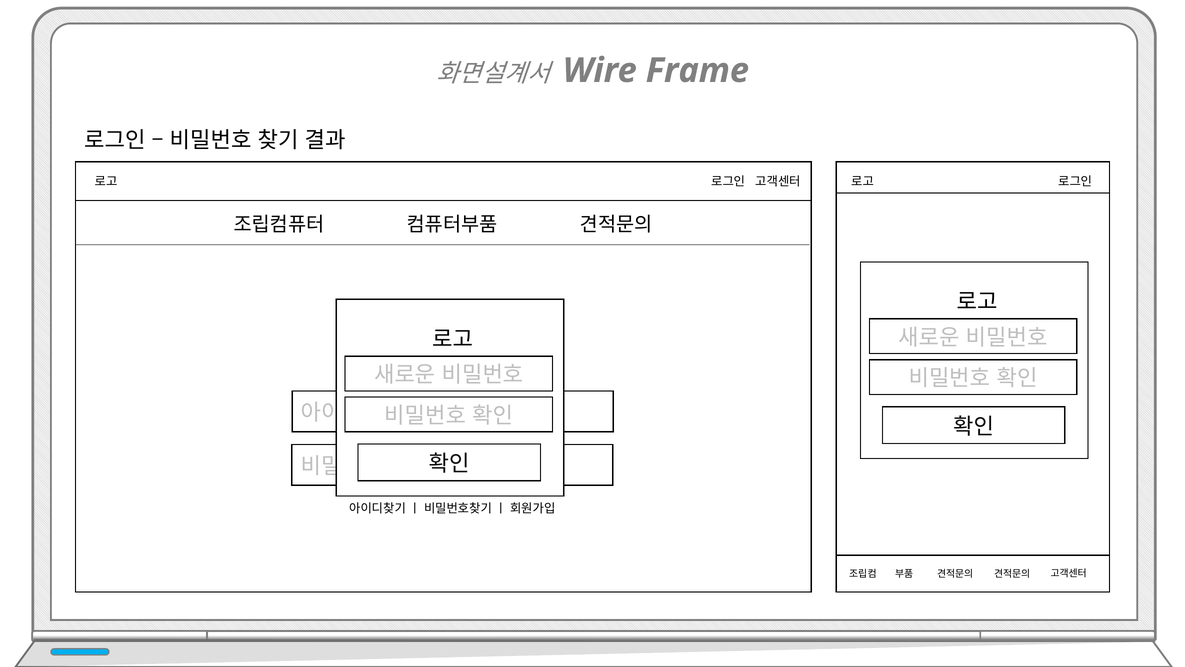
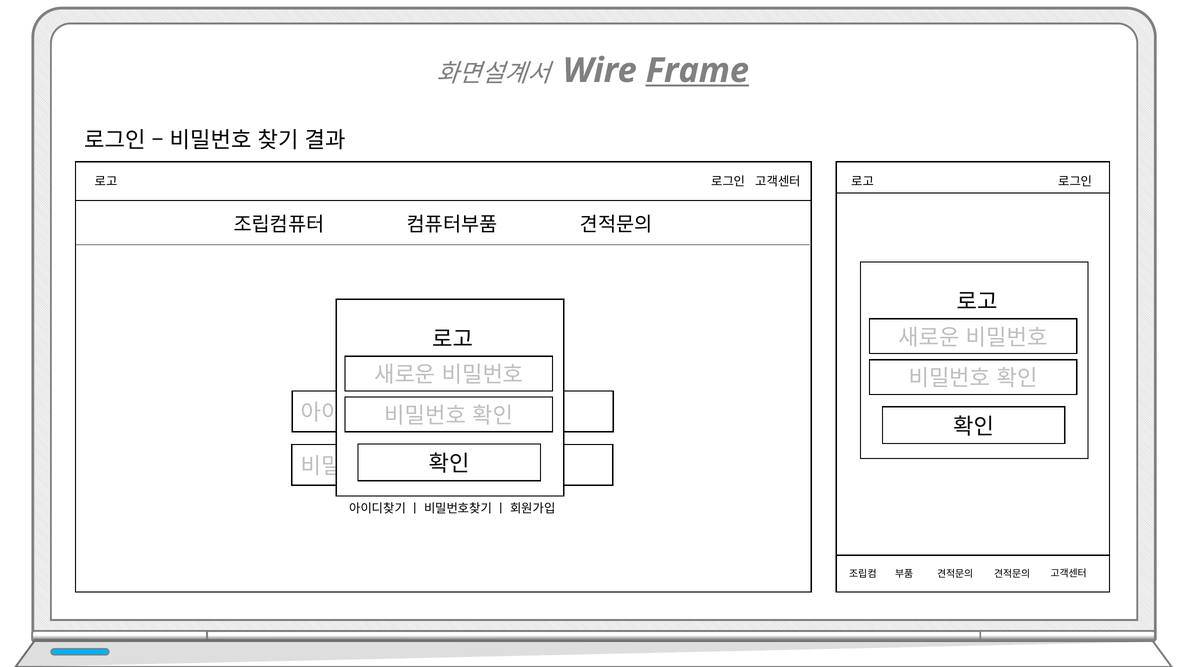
Frame underline: none -> present
